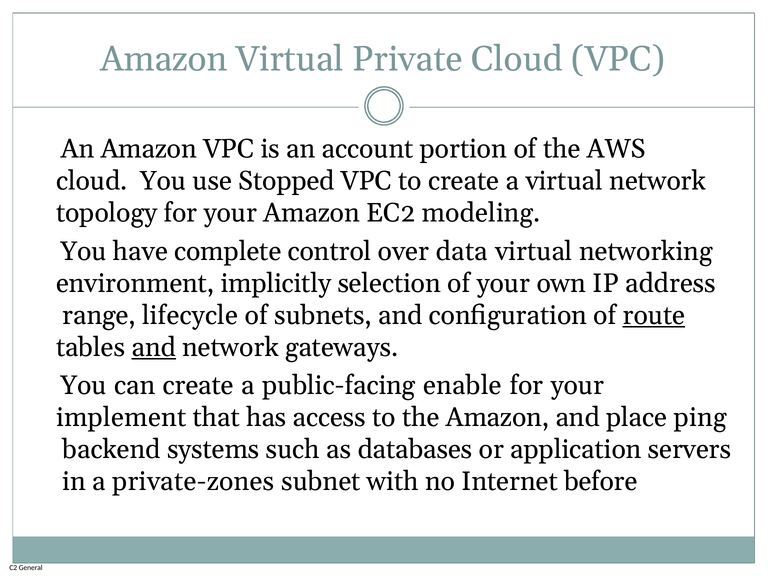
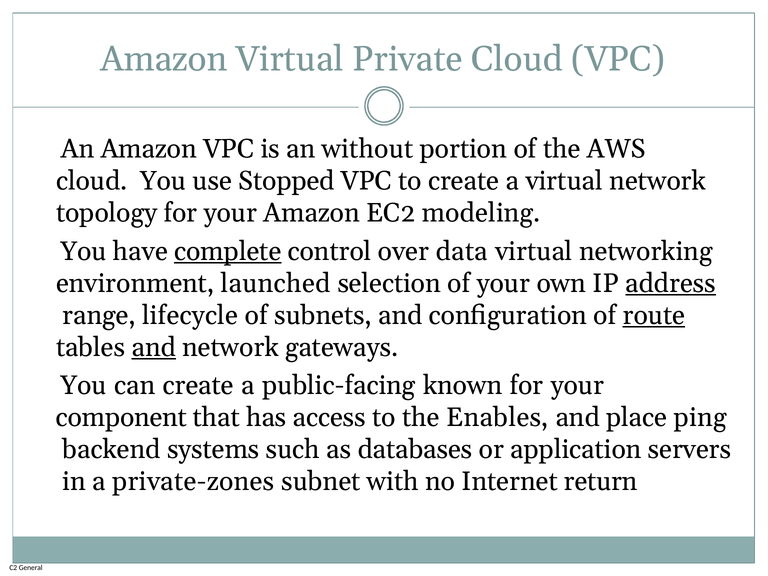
account: account -> without
complete underline: none -> present
implicitly: implicitly -> launched
address underline: none -> present
enable: enable -> known
implement: implement -> component
the Amazon: Amazon -> Enables
before: before -> return
